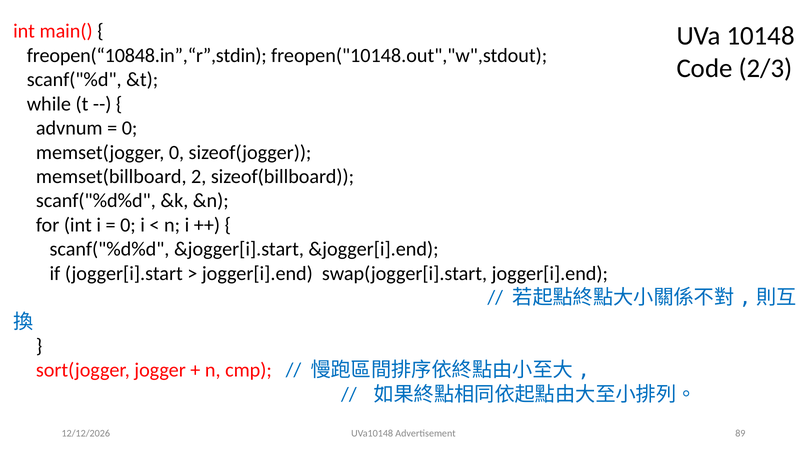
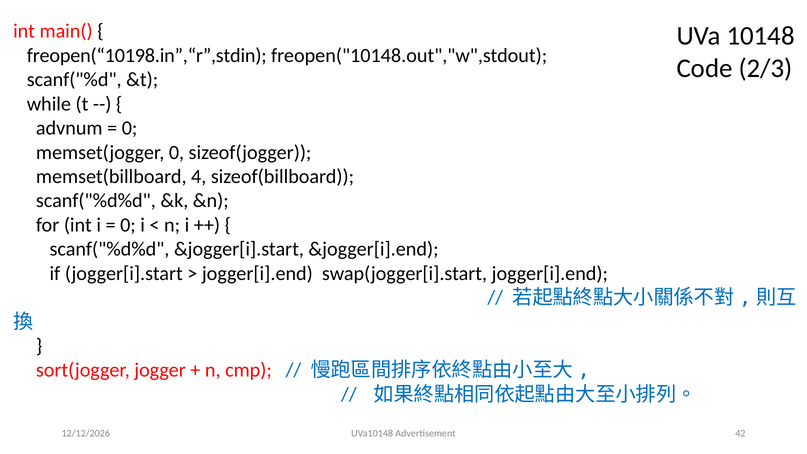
freopen(“10848.in”,“r”,stdin: freopen(“10848.in”,“r”,stdin -> freopen(“10198.in”,“r”,stdin
2: 2 -> 4
89: 89 -> 42
